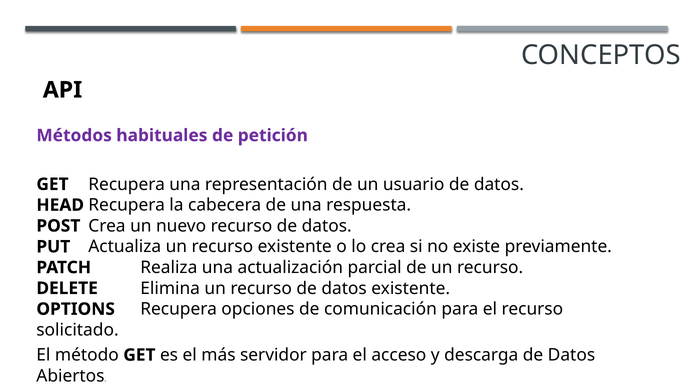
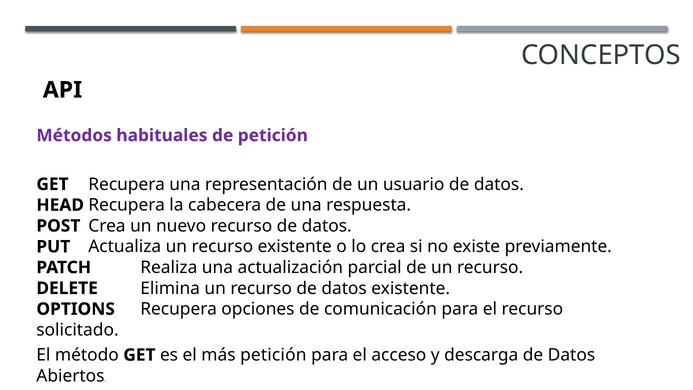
más servidor: servidor -> petición
